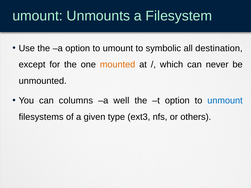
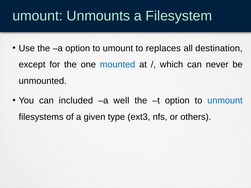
symbolic: symbolic -> replaces
mounted colour: orange -> blue
columns: columns -> included
